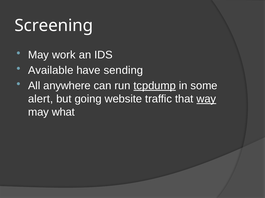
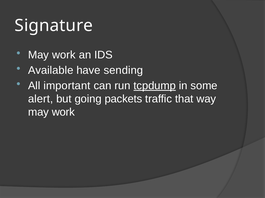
Screening: Screening -> Signature
anywhere: anywhere -> important
website: website -> packets
way underline: present -> none
what at (63, 112): what -> work
